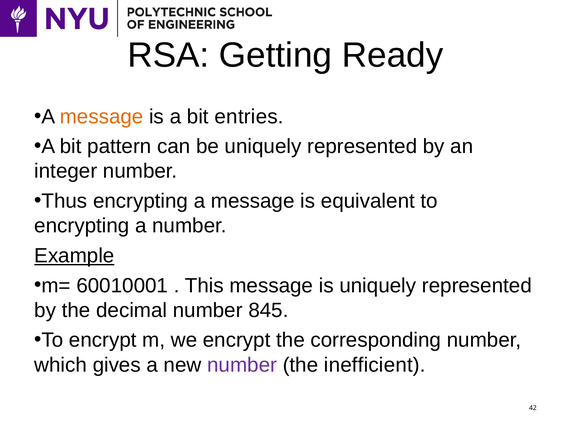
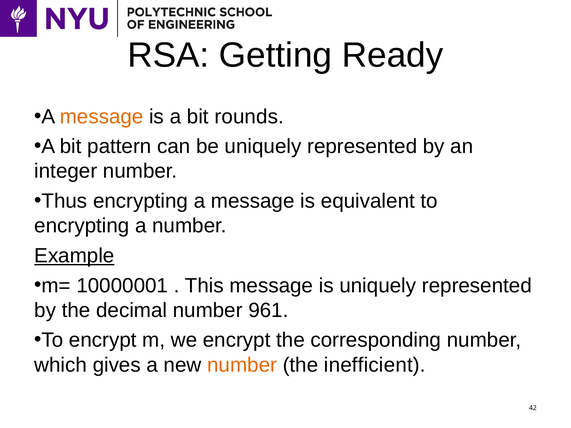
entries: entries -> rounds
60010001: 60010001 -> 10000001
845: 845 -> 961
number at (242, 365) colour: purple -> orange
